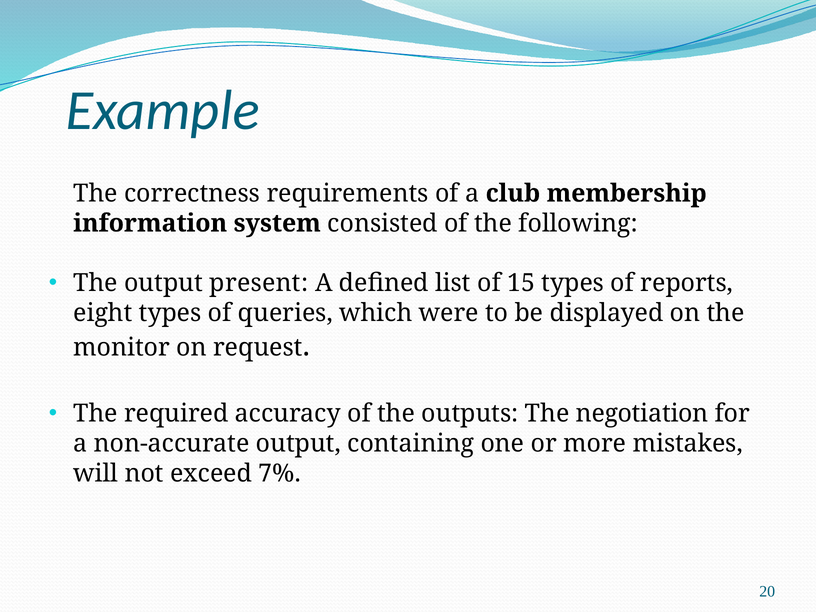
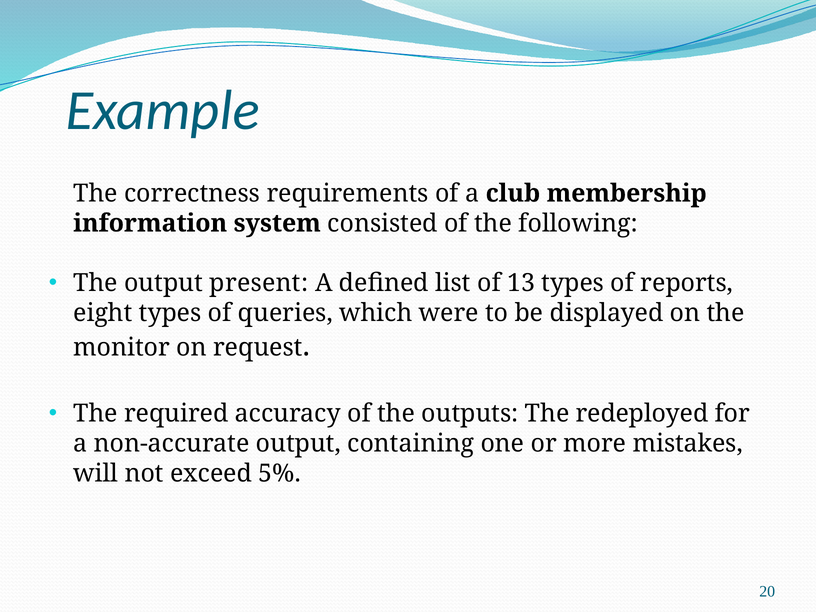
15: 15 -> 13
negotiation: negotiation -> redeployed
7%: 7% -> 5%
